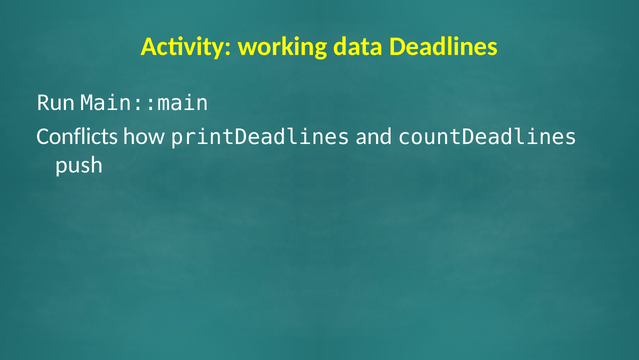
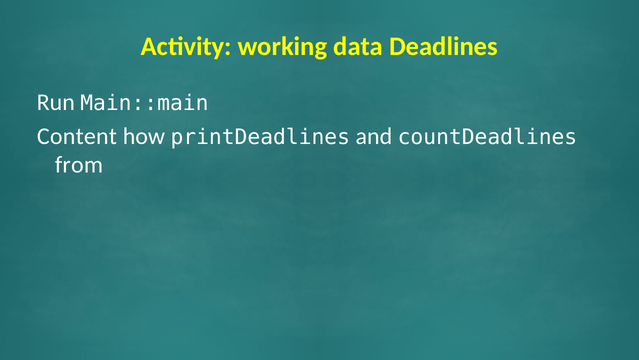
Conflicts: Conflicts -> Content
push: push -> from
